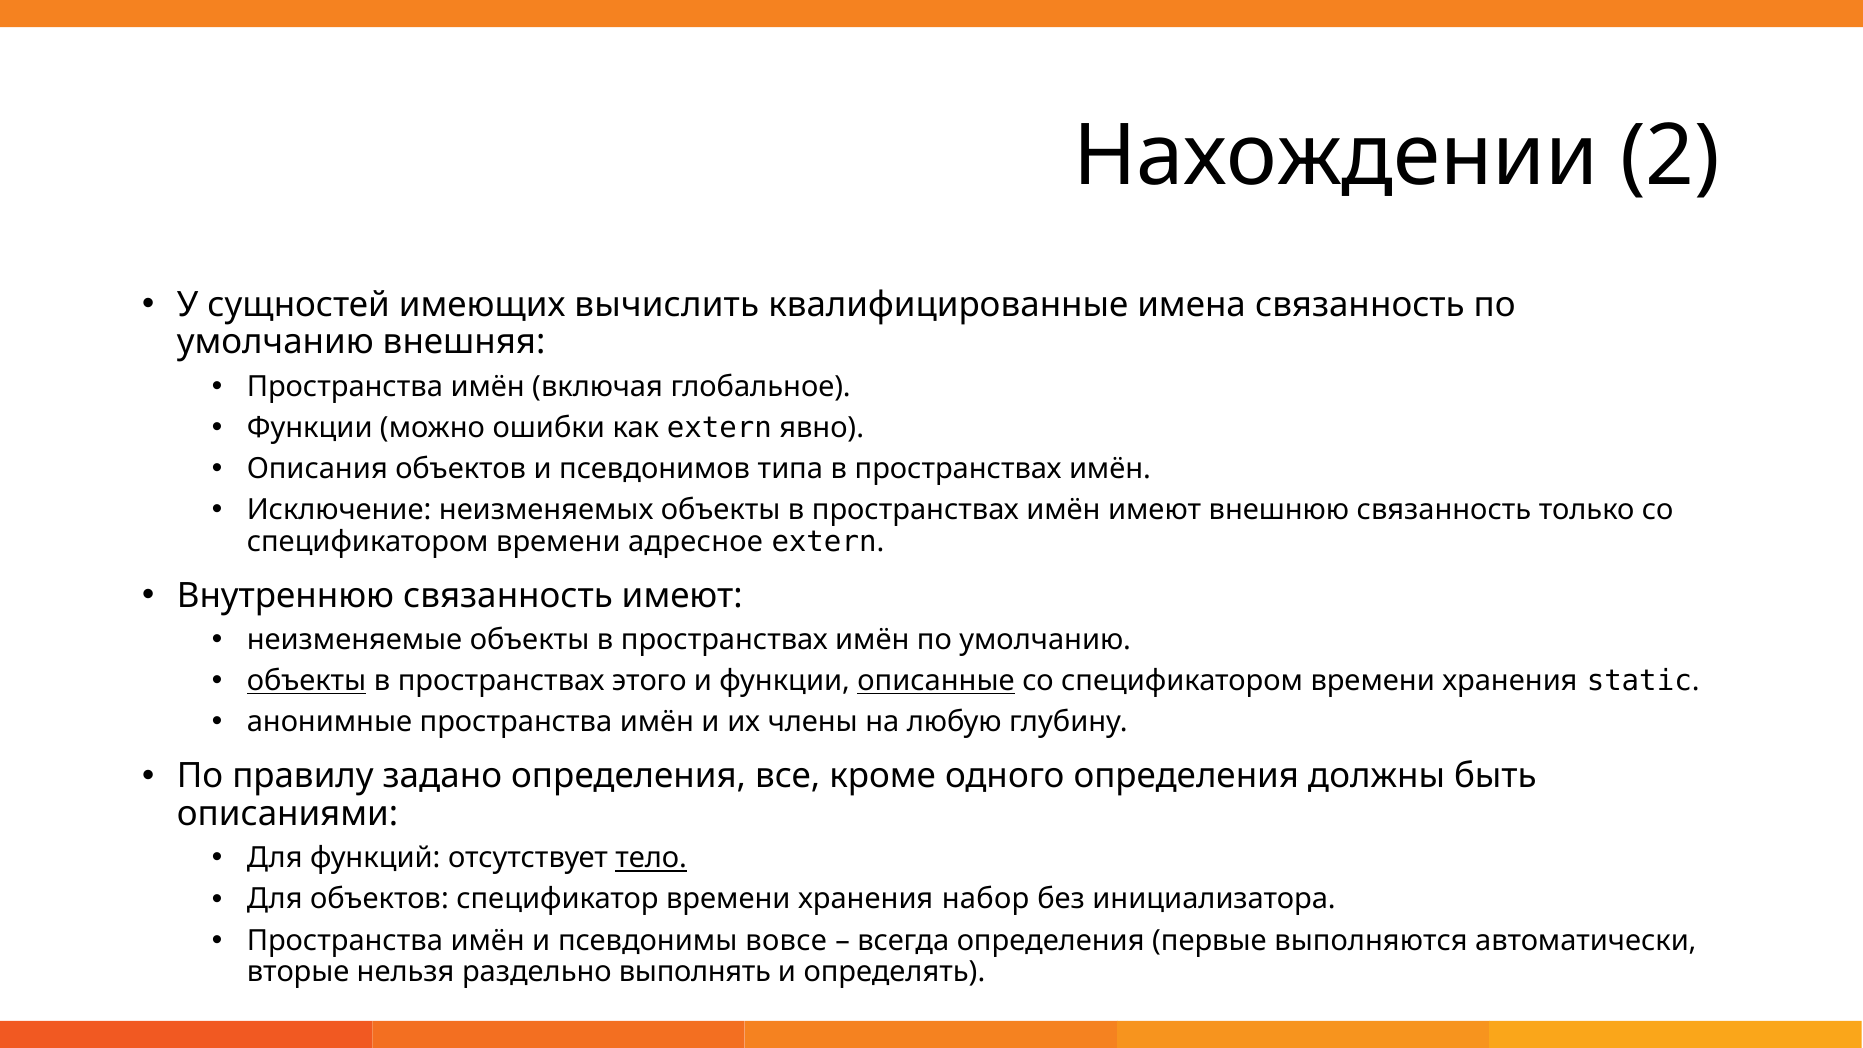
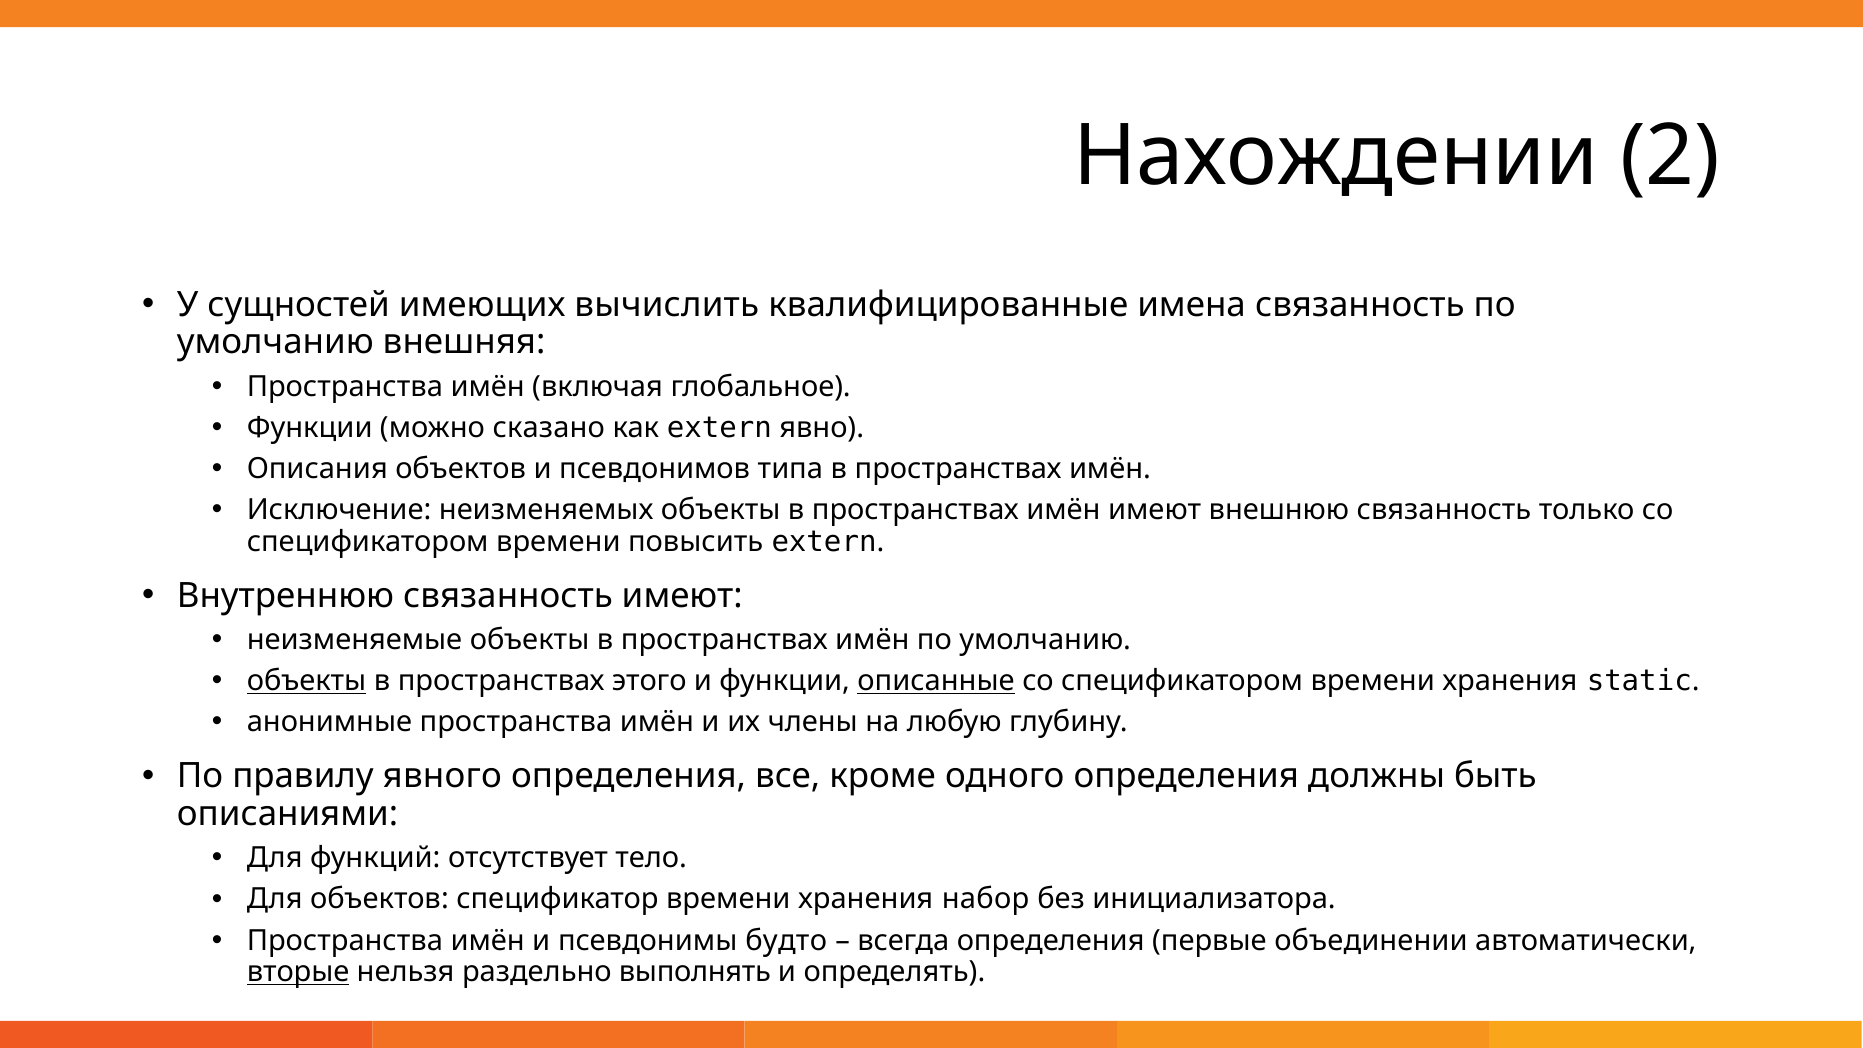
ошибки: ошибки -> сказано
адресное: адресное -> повысить
задано: задано -> явного
тело underline: present -> none
вовсе: вовсе -> будто
выполняются: выполняются -> объединении
вторые underline: none -> present
